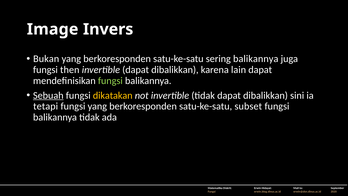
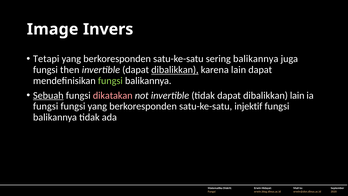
Bukan: Bukan -> Tetapi
dibalikkan at (175, 70) underline: none -> present
dikatakan colour: yellow -> pink
dibalikkan sini: sini -> lain
tetapi at (46, 106): tetapi -> fungsi
subset: subset -> injektif
